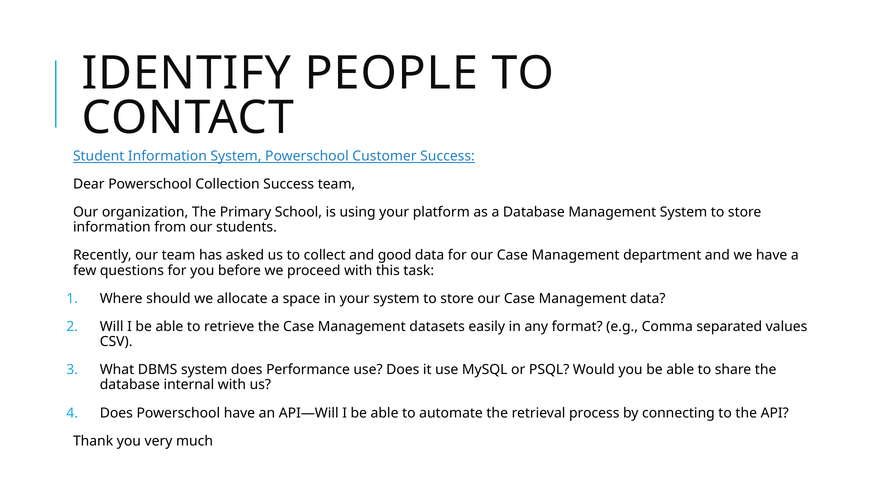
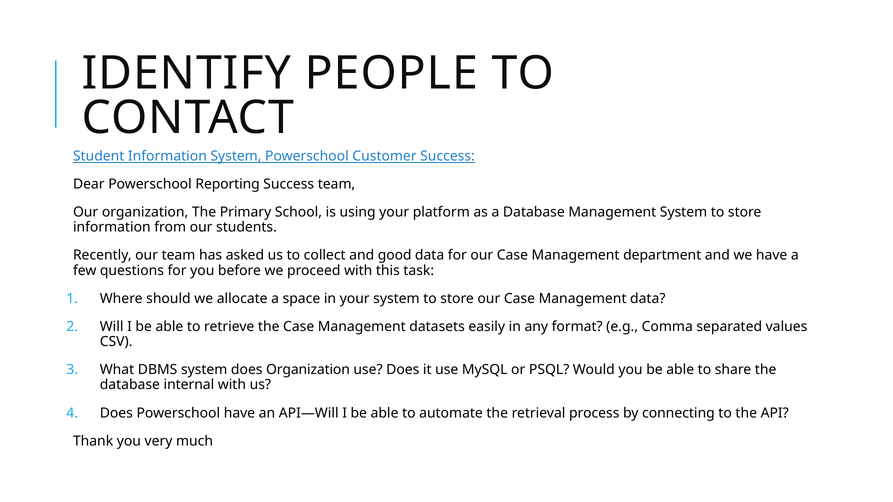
Collection: Collection -> Reporting
does Performance: Performance -> Organization
